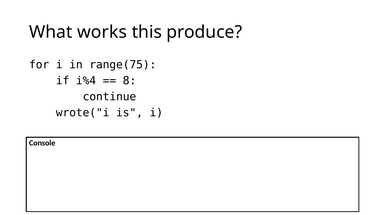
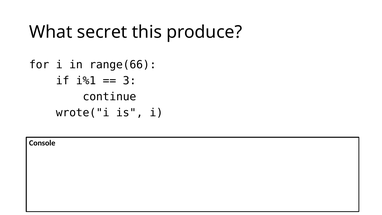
works: works -> secret
range(75: range(75 -> range(66
i%4: i%4 -> i%1
8: 8 -> 3
